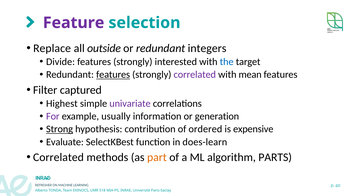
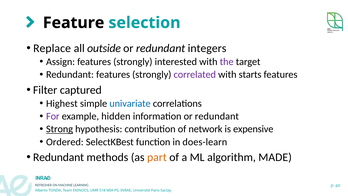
Feature colour: purple -> black
Divide: Divide -> Assign
the colour: blue -> purple
features at (113, 74) underline: present -> none
mean: mean -> starts
univariate colour: purple -> blue
usually: usually -> hidden
information or generation: generation -> redundant
ordered: ordered -> network
Evaluate: Evaluate -> Ordered
Correlated at (58, 157): Correlated -> Redundant
PARTS: PARTS -> MADE
